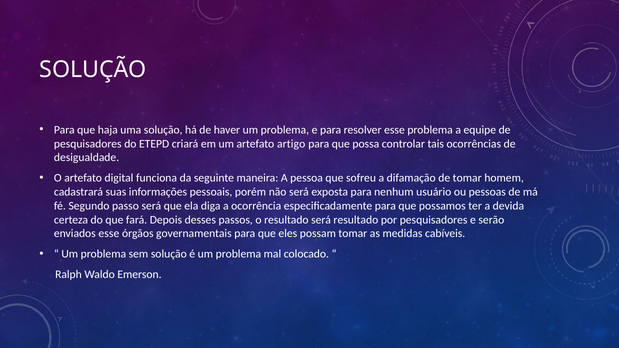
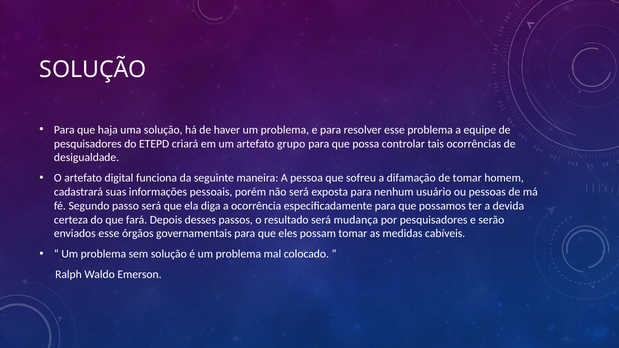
artigo: artigo -> grupo
será resultado: resultado -> mudança
